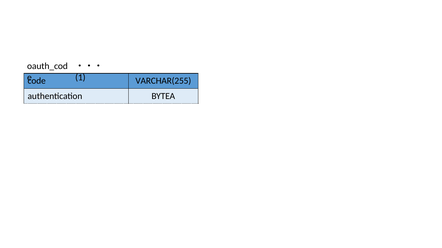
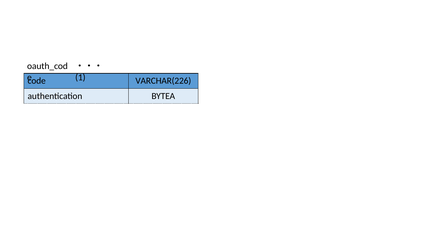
VARCHAR(255: VARCHAR(255 -> VARCHAR(226
